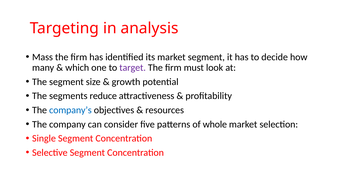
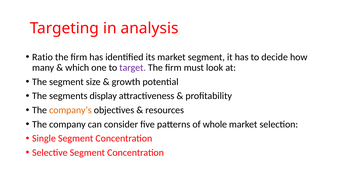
Mass: Mass -> Ratio
reduce: reduce -> display
company’s colour: blue -> orange
